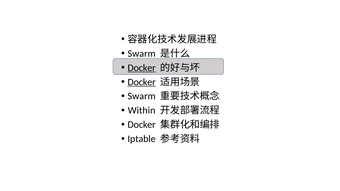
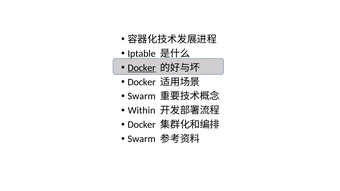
Swarm at (142, 54): Swarm -> Iptable
Docker at (142, 82) underline: present -> none
Iptable at (142, 139): Iptable -> Swarm
